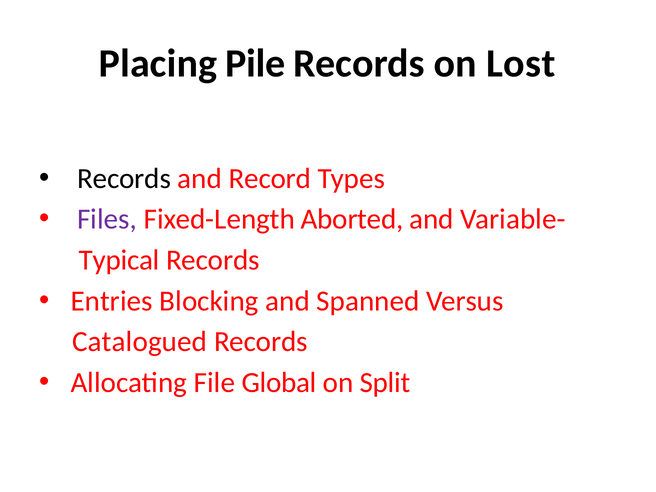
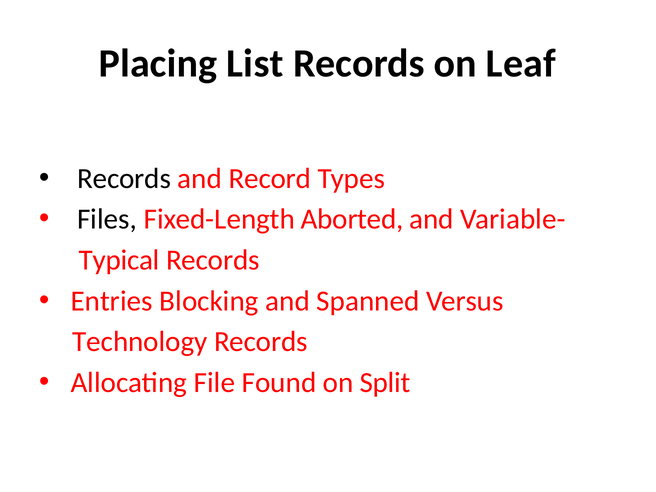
Pile: Pile -> List
Lost: Lost -> Leaf
Files colour: purple -> black
Catalogued: Catalogued -> Technology
Global: Global -> Found
